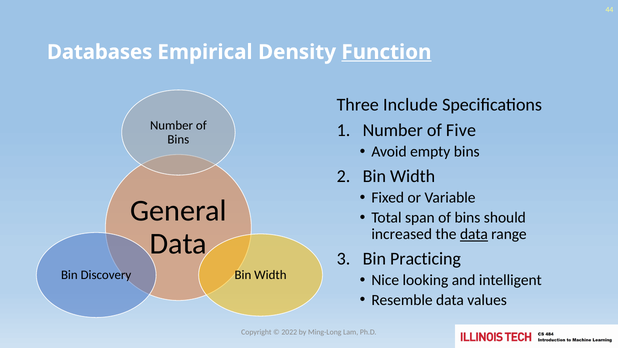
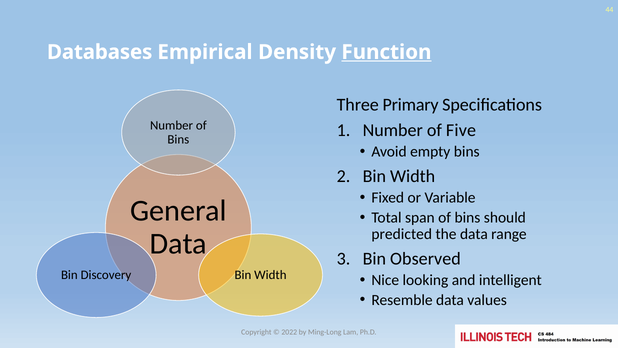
Include: Include -> Primary
increased: increased -> predicted
data at (474, 234) underline: present -> none
Practicing: Practicing -> Observed
